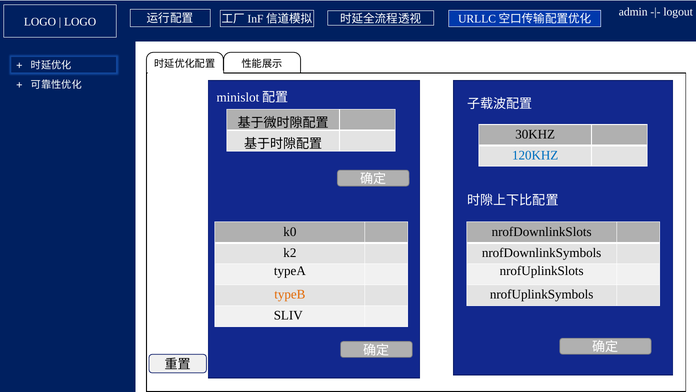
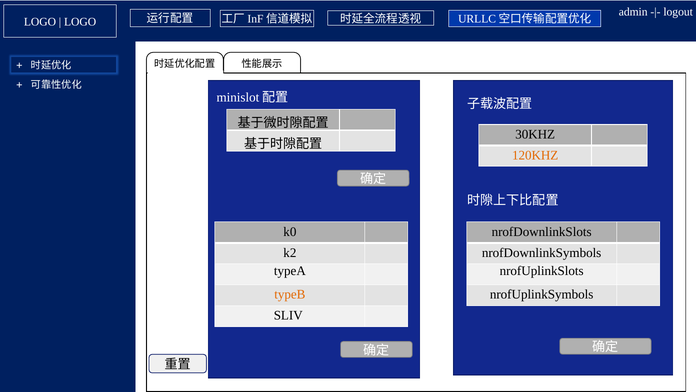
120KHZ colour: blue -> orange
